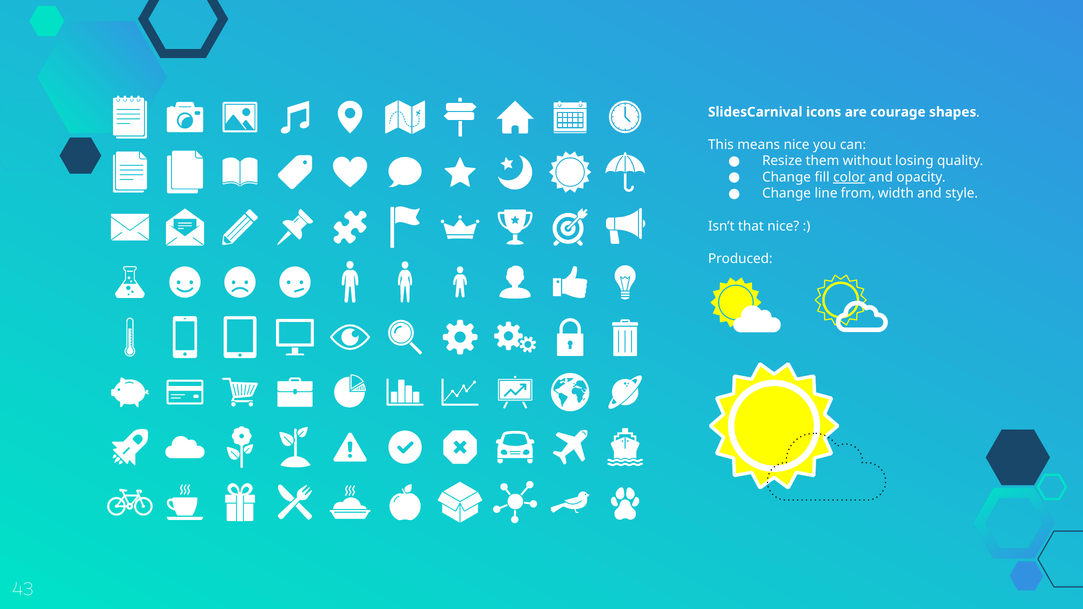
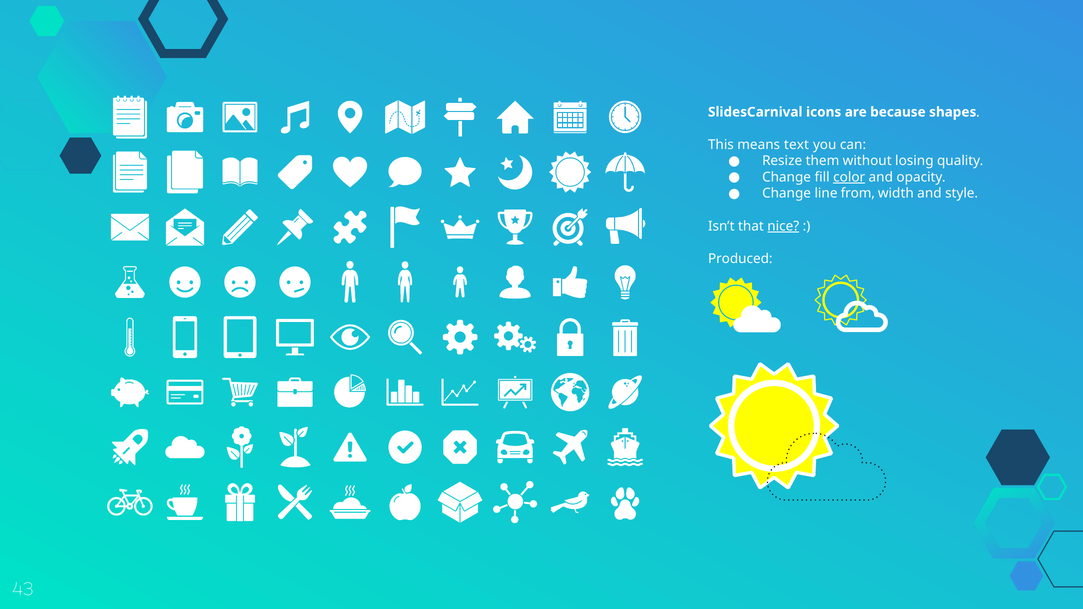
courage: courage -> because
means nice: nice -> text
nice at (783, 226) underline: none -> present
